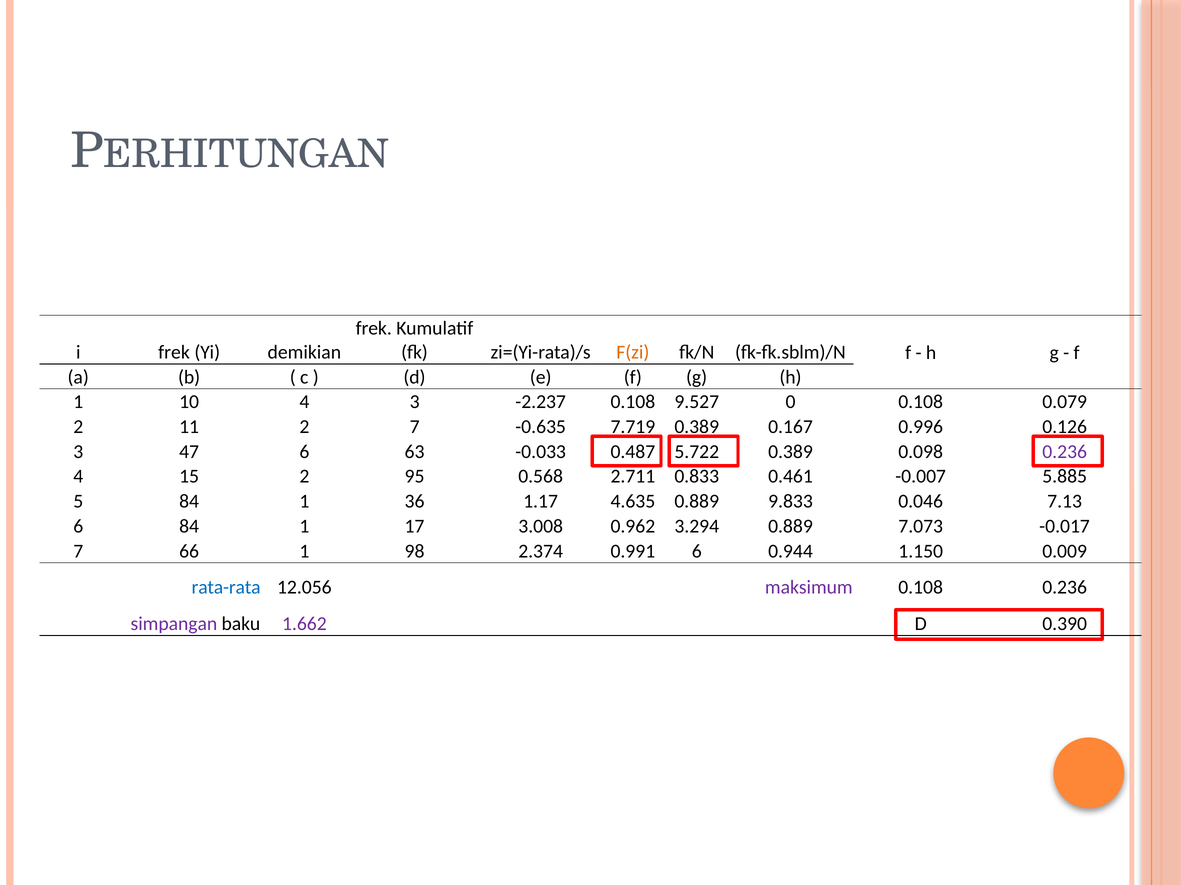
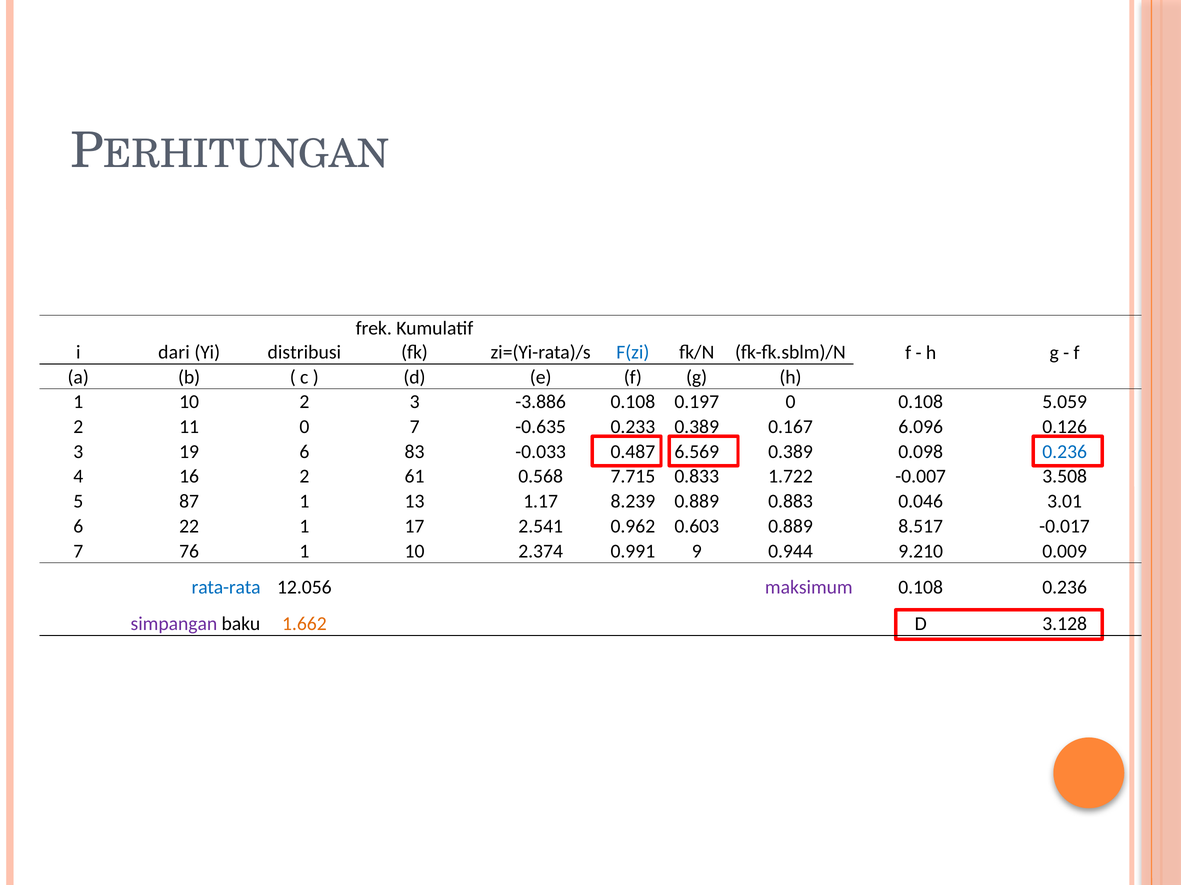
i frek: frek -> dari
demikian: demikian -> distribusi
F(zi colour: orange -> blue
10 4: 4 -> 2
-2.237: -2.237 -> -3.886
9.527: 9.527 -> 0.197
0.079: 0.079 -> 5.059
11 2: 2 -> 0
7.719: 7.719 -> 0.233
0.996: 0.996 -> 6.096
47: 47 -> 19
63: 63 -> 83
5.722: 5.722 -> 6.569
0.236 at (1065, 452) colour: purple -> blue
15: 15 -> 16
95: 95 -> 61
2.711: 2.711 -> 7.715
0.461: 0.461 -> 1.722
5.885: 5.885 -> 3.508
5 84: 84 -> 87
36: 36 -> 13
4.635: 4.635 -> 8.239
9.833: 9.833 -> 0.883
7.13: 7.13 -> 3.01
6 84: 84 -> 22
3.008: 3.008 -> 2.541
3.294: 3.294 -> 0.603
7.073: 7.073 -> 8.517
66: 66 -> 76
98 at (415, 552): 98 -> 10
0.991 6: 6 -> 9
1.150: 1.150 -> 9.210
1.662 colour: purple -> orange
0.390: 0.390 -> 3.128
